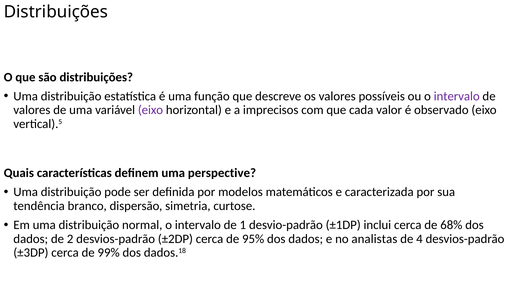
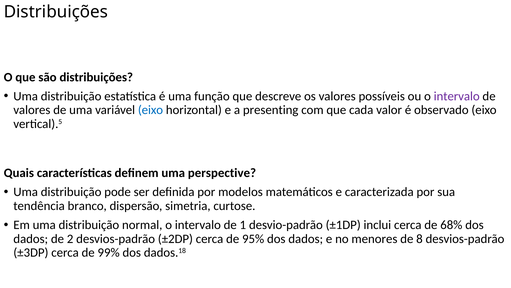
eixo at (150, 110) colour: purple -> blue
imprecisos: imprecisos -> presenting
analistas: analistas -> menores
4: 4 -> 8
